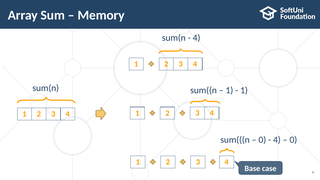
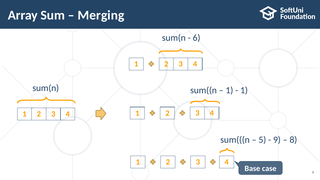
Memory: Memory -> Merging
4 at (197, 38): 4 -> 6
0 at (262, 140): 0 -> 5
4 at (277, 140): 4 -> 9
0 at (293, 140): 0 -> 8
